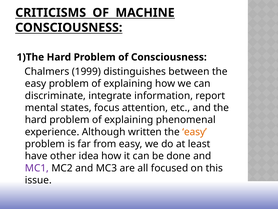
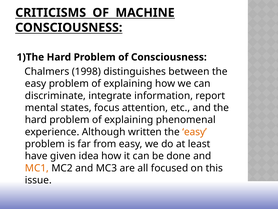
1999: 1999 -> 1998
other: other -> given
MC1 colour: purple -> orange
